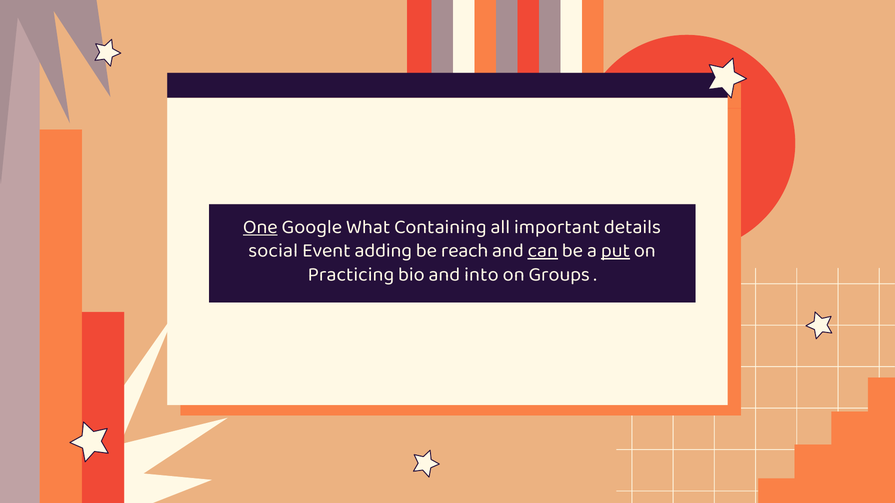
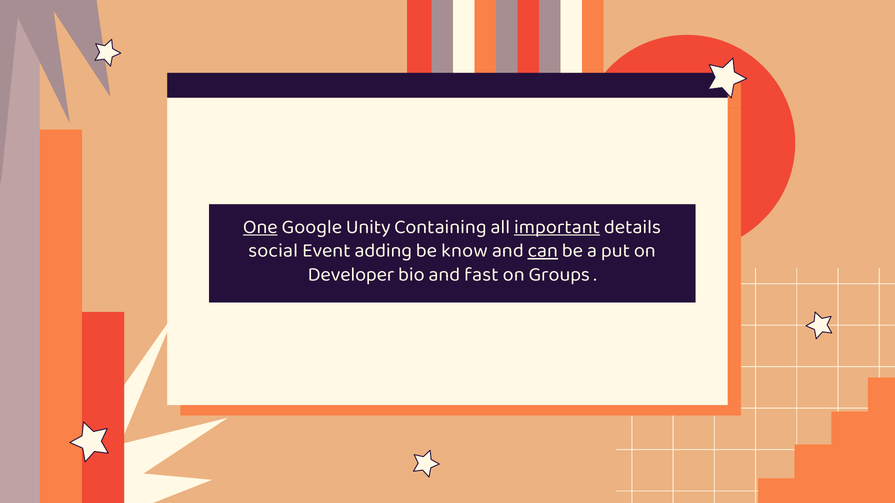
What: What -> Unity
important underline: none -> present
reach: reach -> know
put underline: present -> none
Practicing: Practicing -> Developer
into: into -> fast
